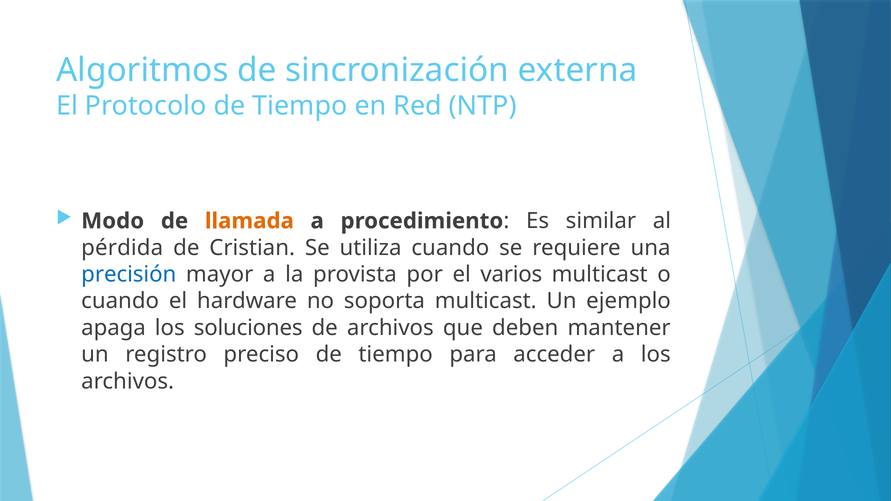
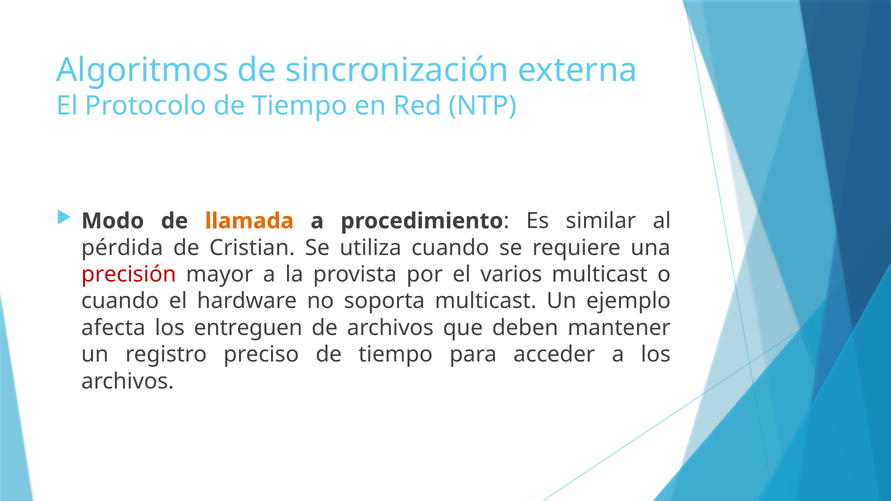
precisión colour: blue -> red
apaga: apaga -> afecta
soluciones: soluciones -> entreguen
